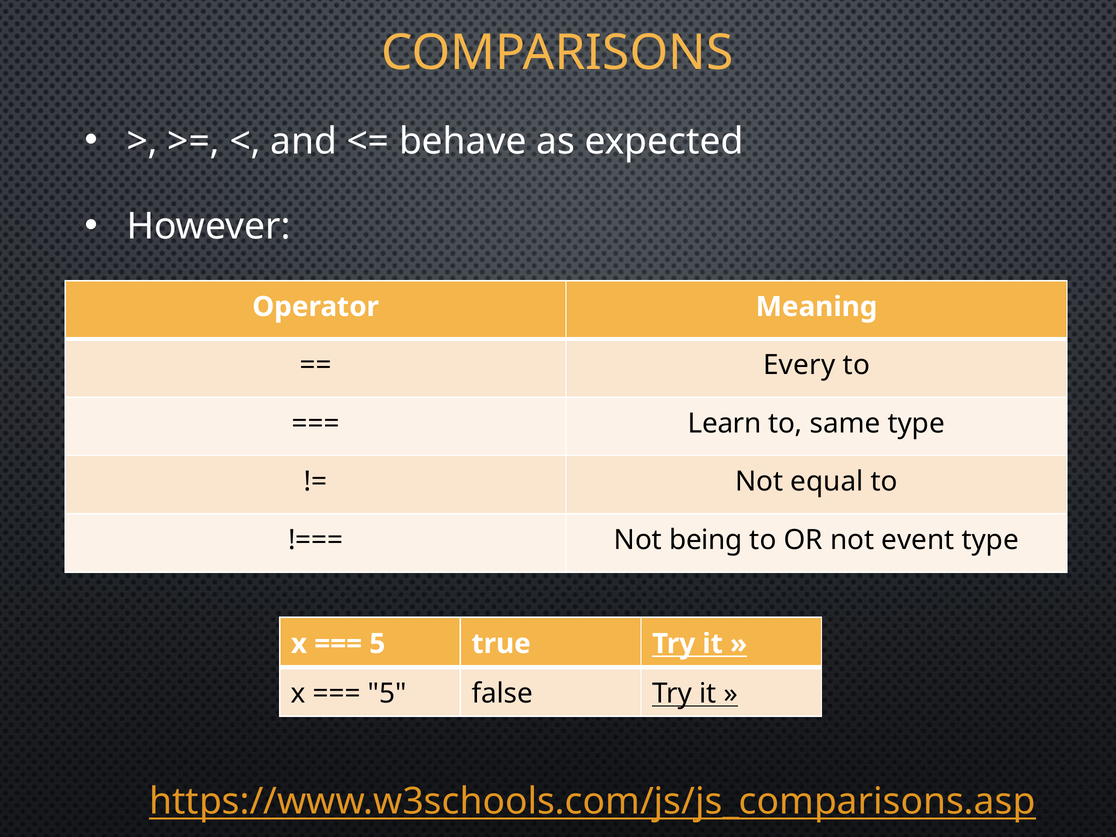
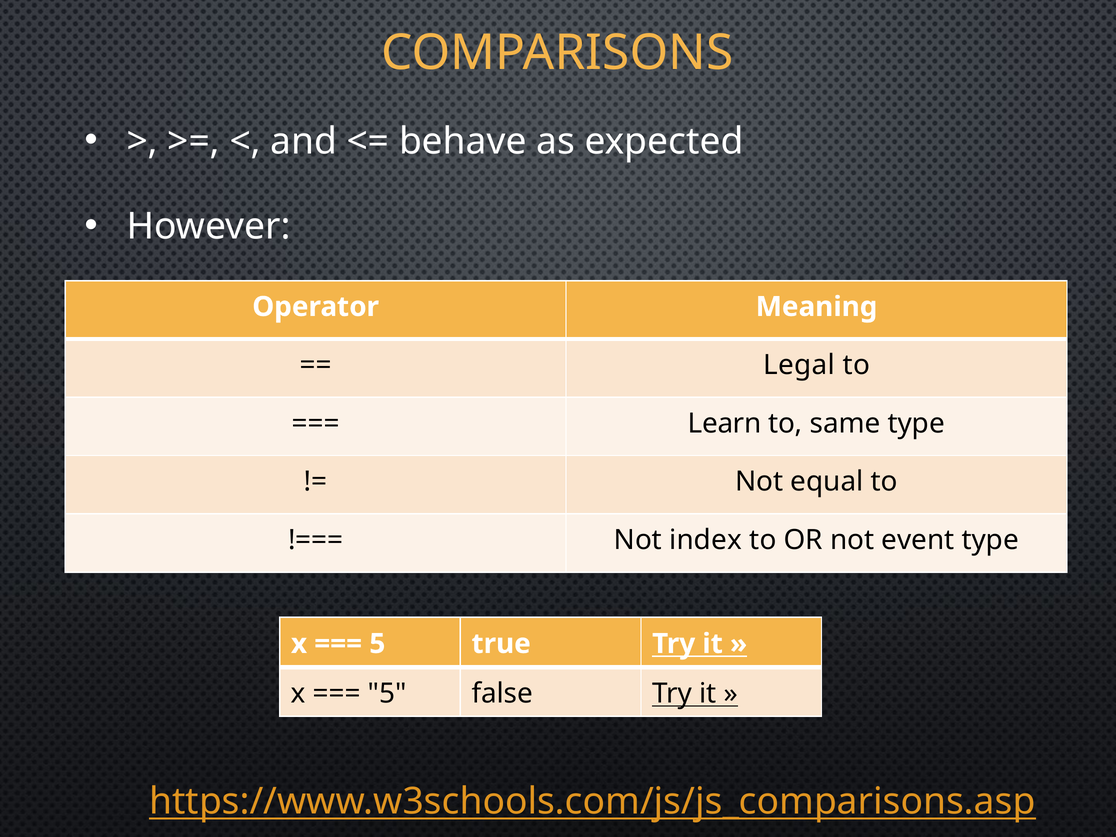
Every: Every -> Legal
being: being -> index
